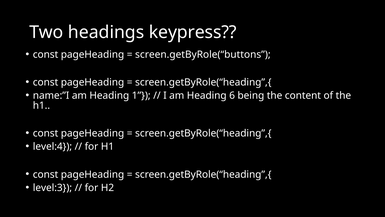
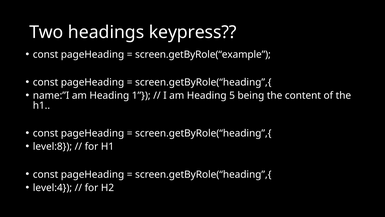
screen.getByRole(“buttons: screen.getByRole(“buttons -> screen.getByRole(“example
6: 6 -> 5
level:4: level:4 -> level:8
level:3: level:3 -> level:4
